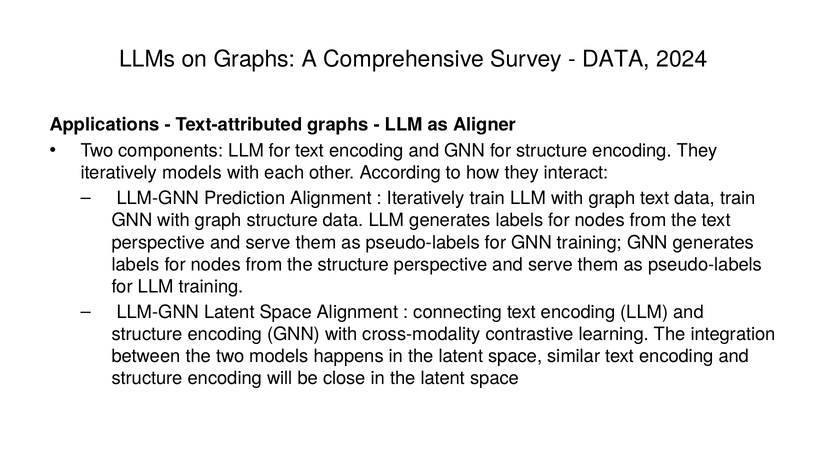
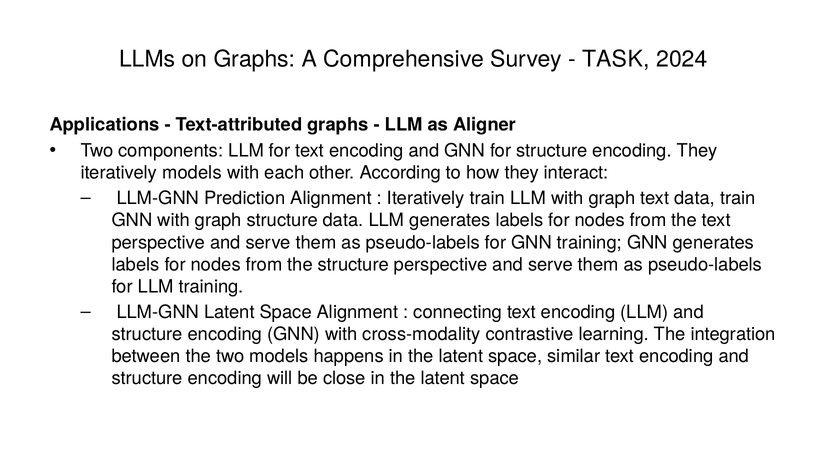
DATA at (616, 59): DATA -> TASK
